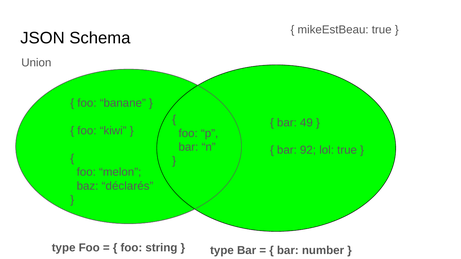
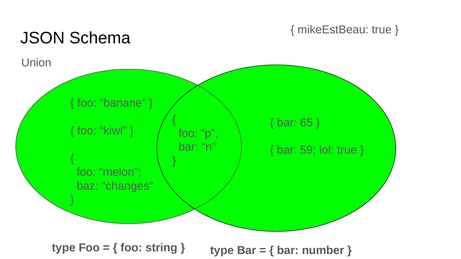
49: 49 -> 65
92: 92 -> 59
déclarés: déclarés -> changes
